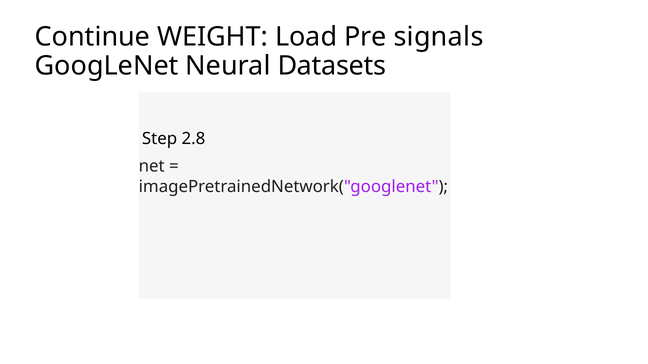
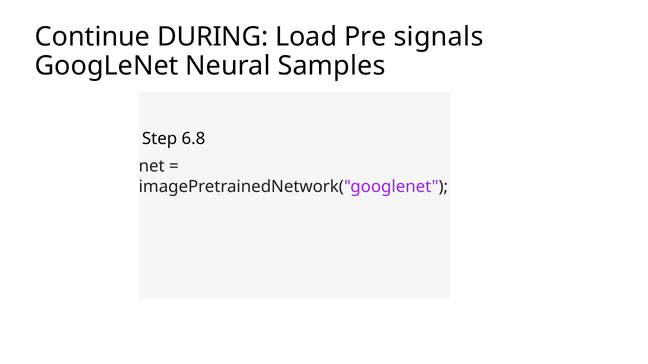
WEIGHT: WEIGHT -> DURING
Datasets: Datasets -> Samples
2.8: 2.8 -> 6.8
